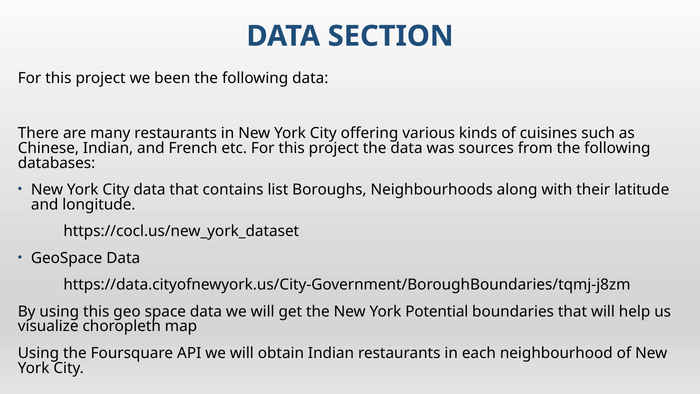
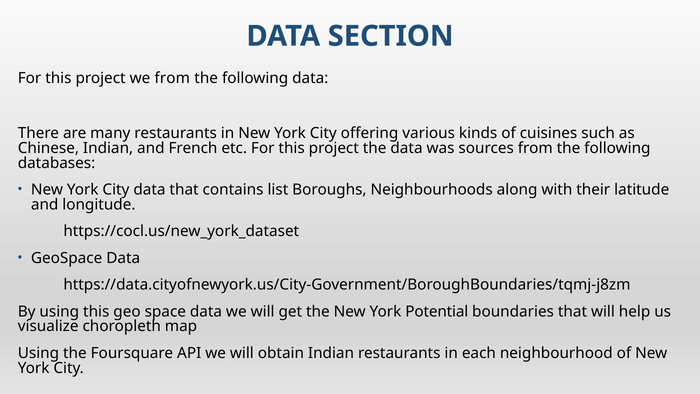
we been: been -> from
